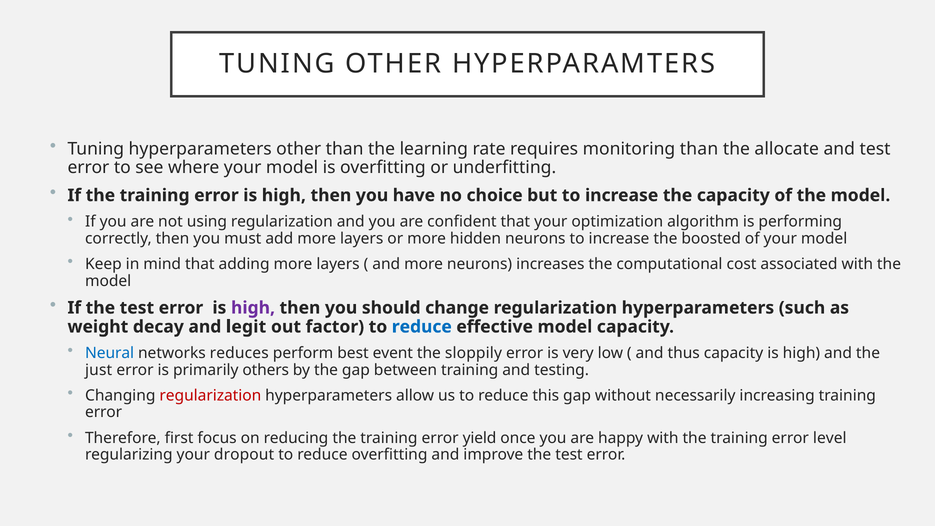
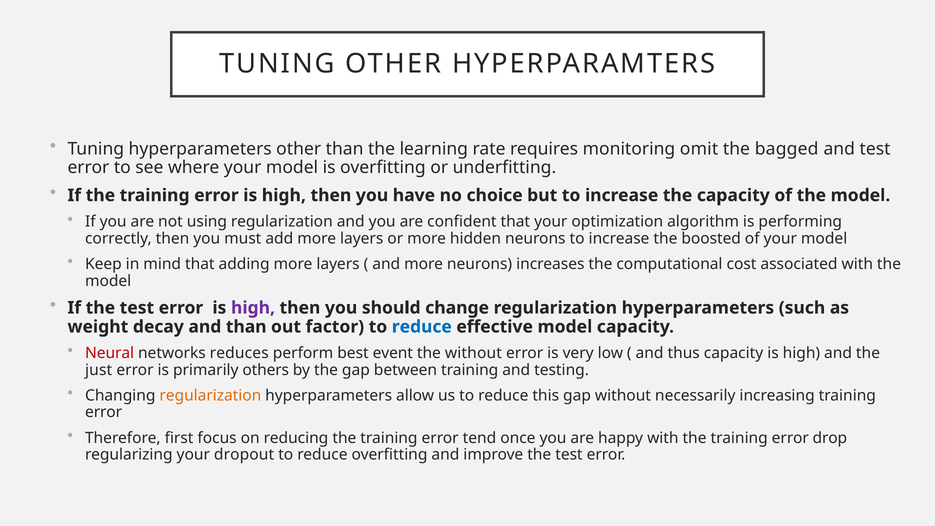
monitoring than: than -> omit
allocate: allocate -> bagged
and legit: legit -> than
Neural colour: blue -> red
the sloppily: sloppily -> without
regularization at (210, 395) colour: red -> orange
yield: yield -> tend
level: level -> drop
